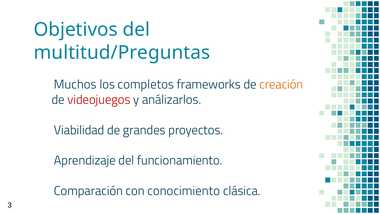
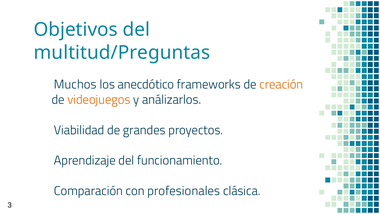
completos: completos -> anecdótico
videojuegos colour: red -> orange
conocimiento: conocimiento -> profesionales
